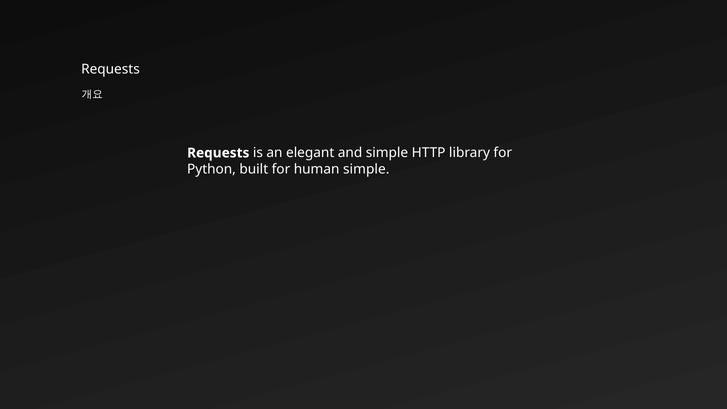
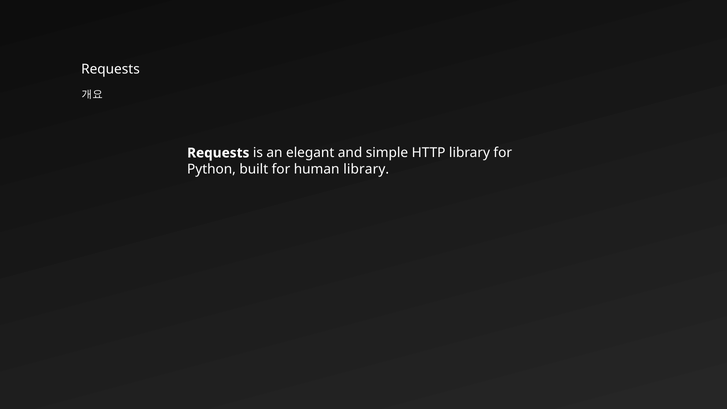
human simple: simple -> library
